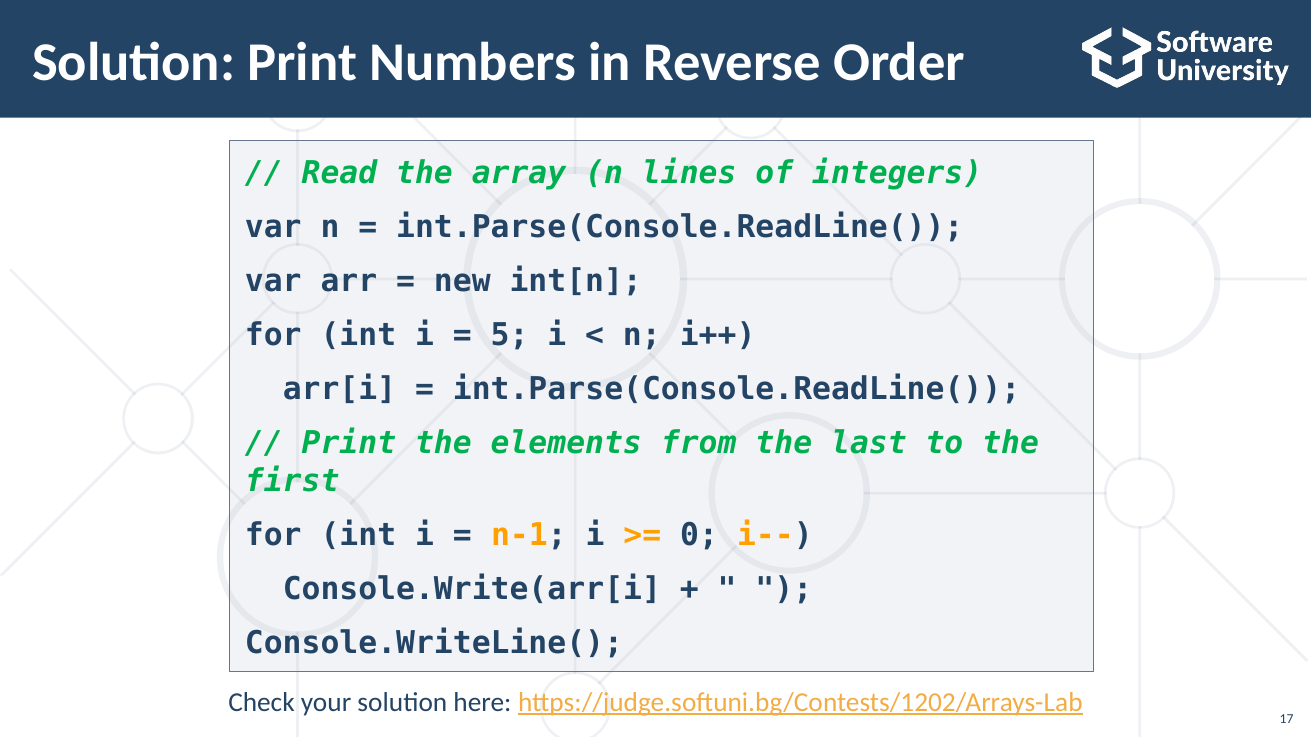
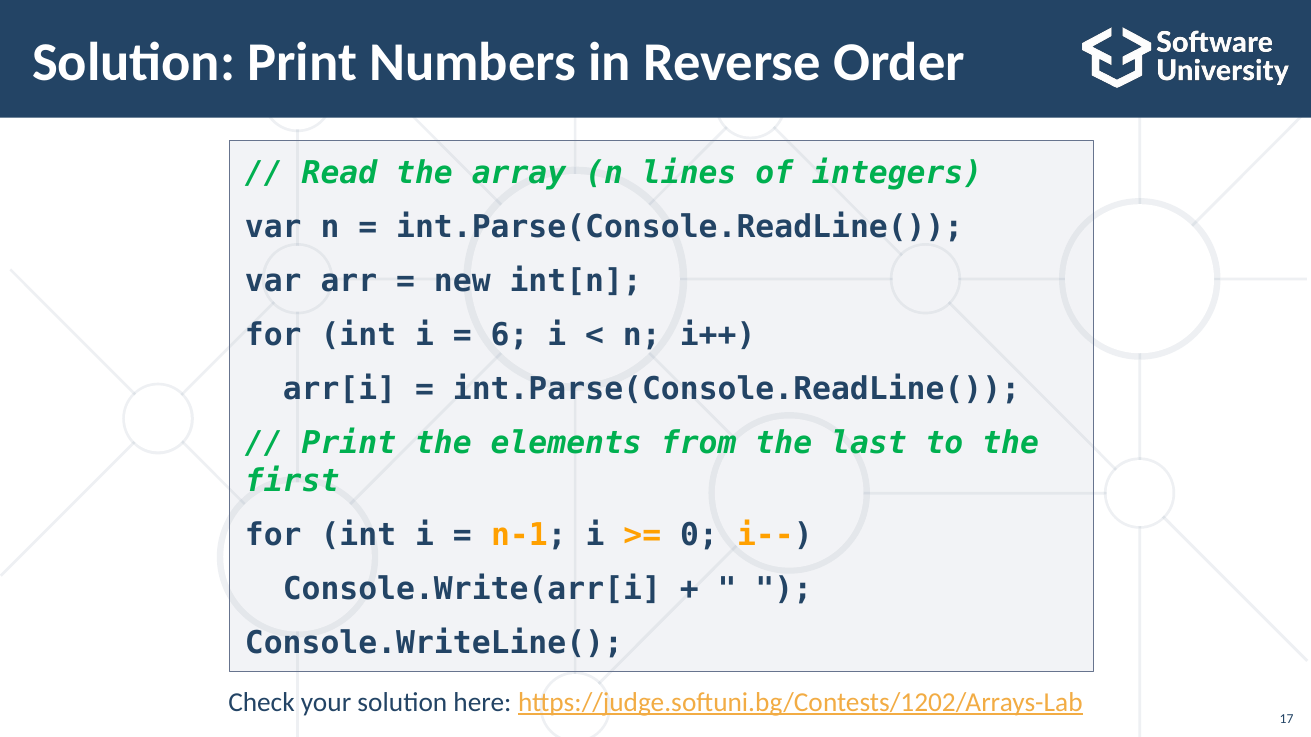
5: 5 -> 6
